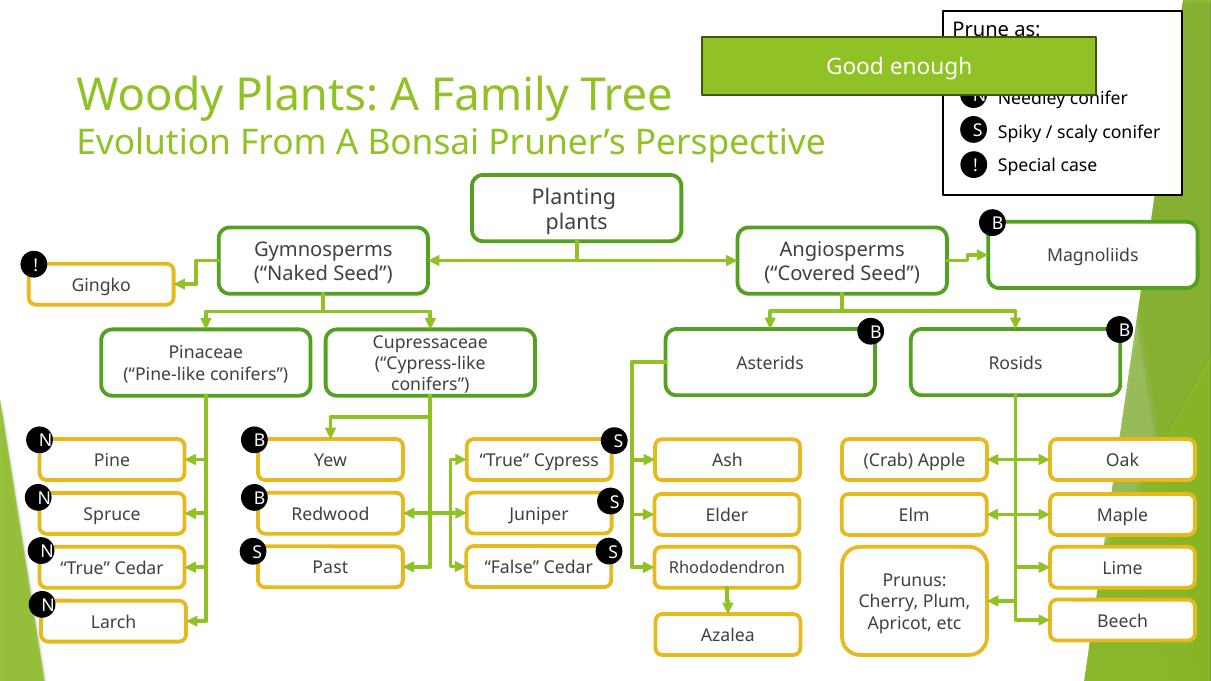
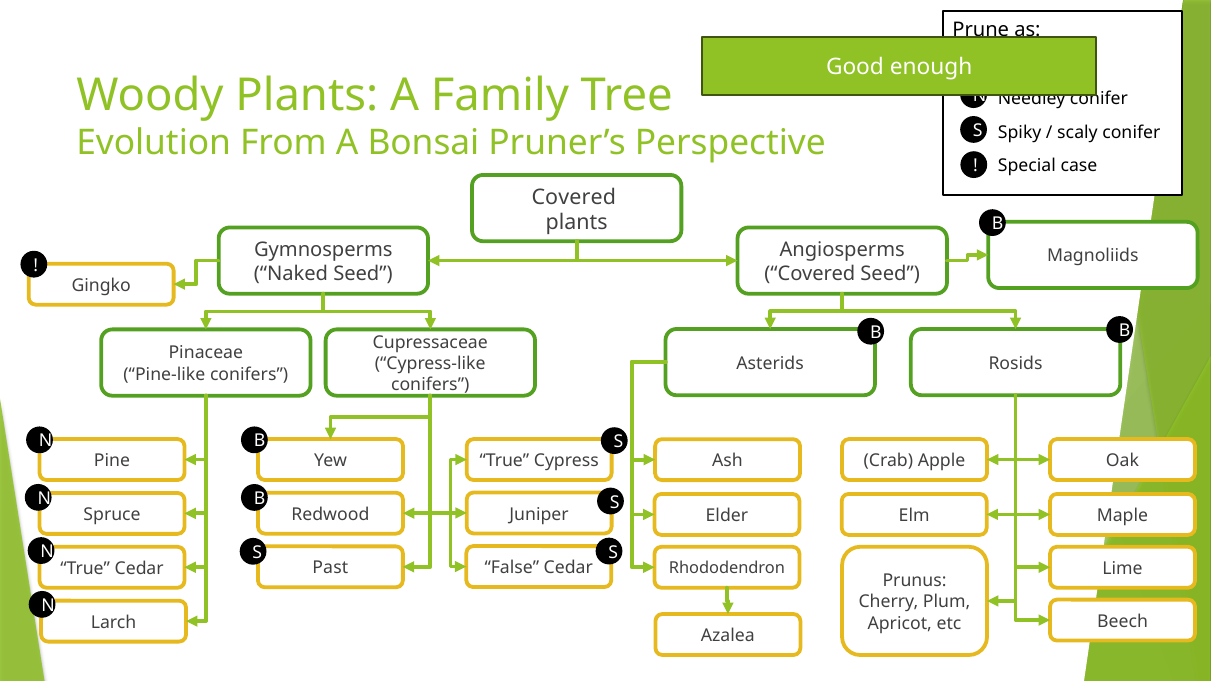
Planting at (574, 197): Planting -> Covered
